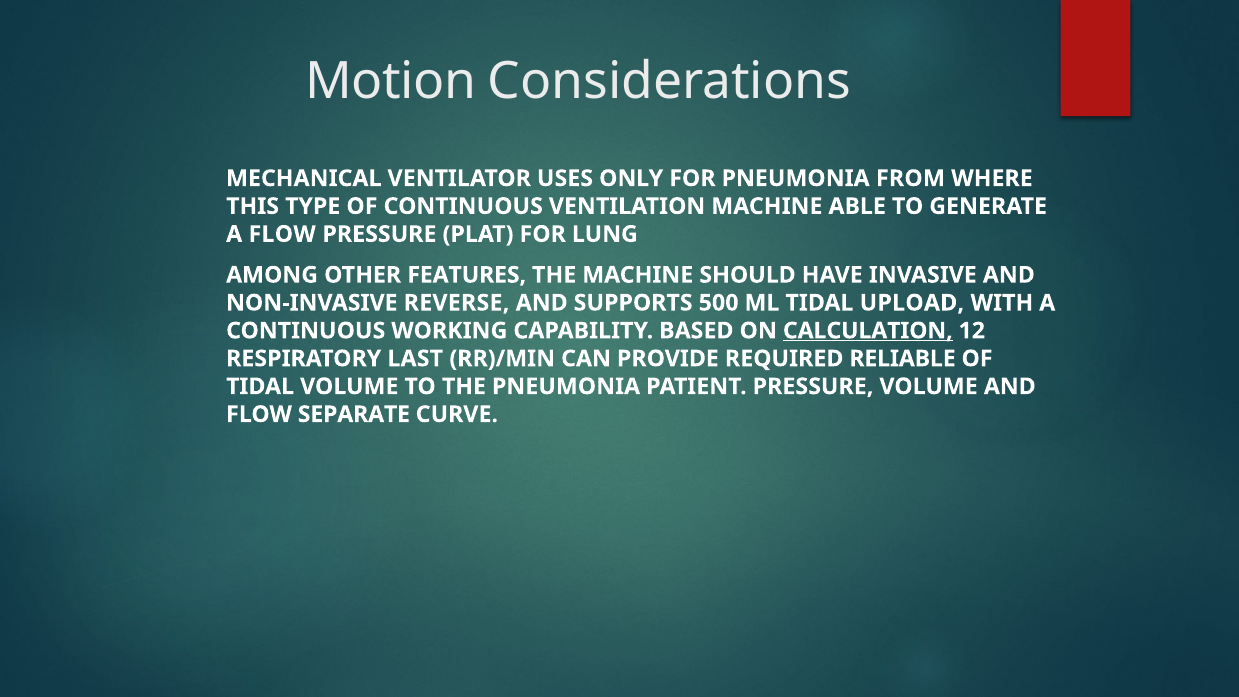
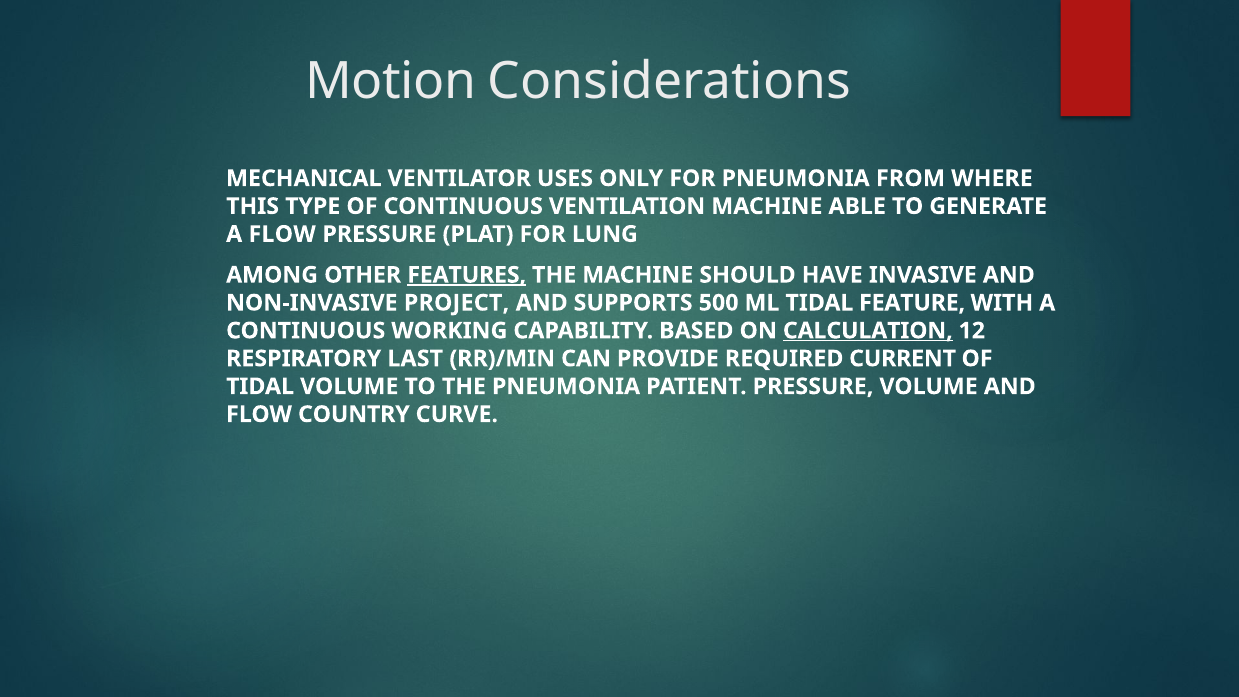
FEATURES underline: none -> present
REVERSE: REVERSE -> PROJECT
UPLOAD: UPLOAD -> FEATURE
RELIABLE: RELIABLE -> CURRENT
SEPARATE: SEPARATE -> COUNTRY
